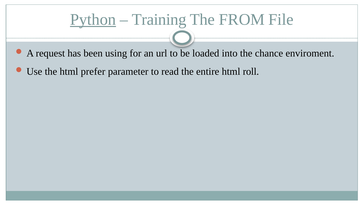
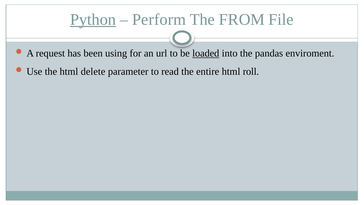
Training: Training -> Perform
loaded underline: none -> present
chance: chance -> pandas
prefer: prefer -> delete
